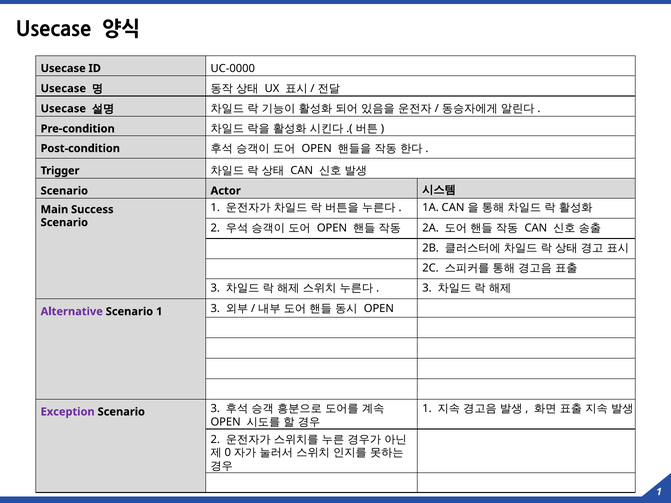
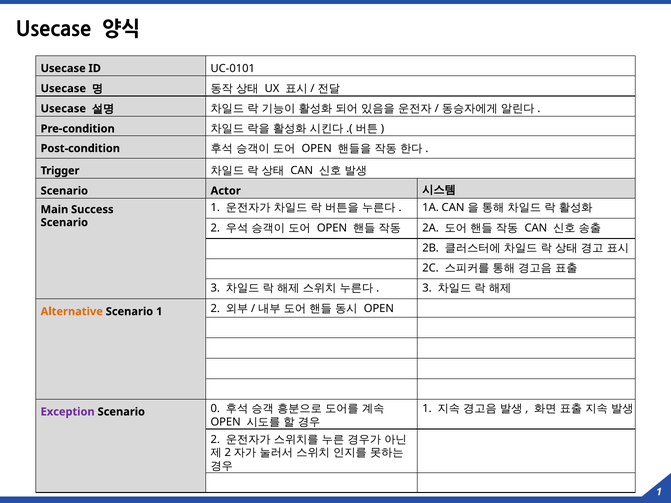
UC-0000: UC-0000 -> UC-0101
Alternative colour: purple -> orange
1 3: 3 -> 2
Scenario 3: 3 -> 0
0 at (228, 453): 0 -> 2
